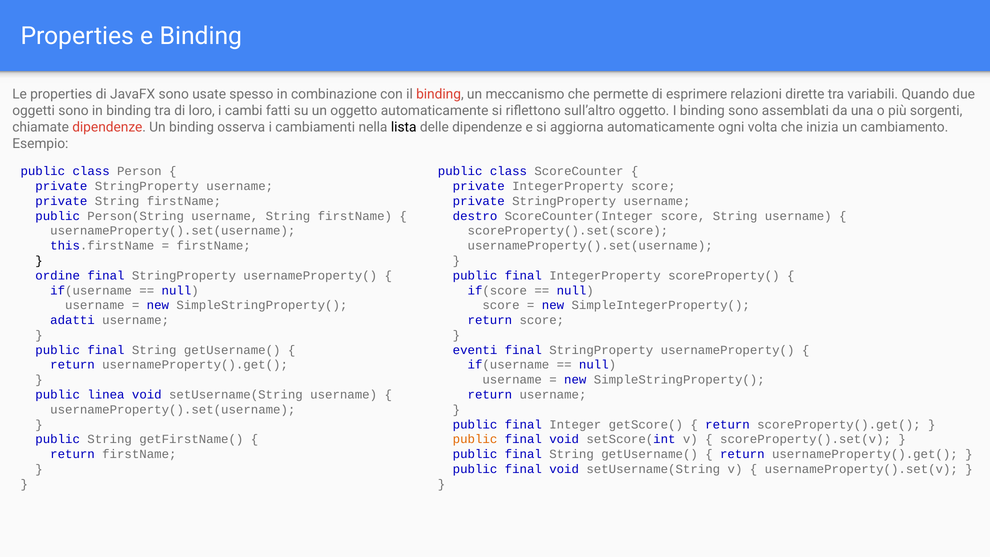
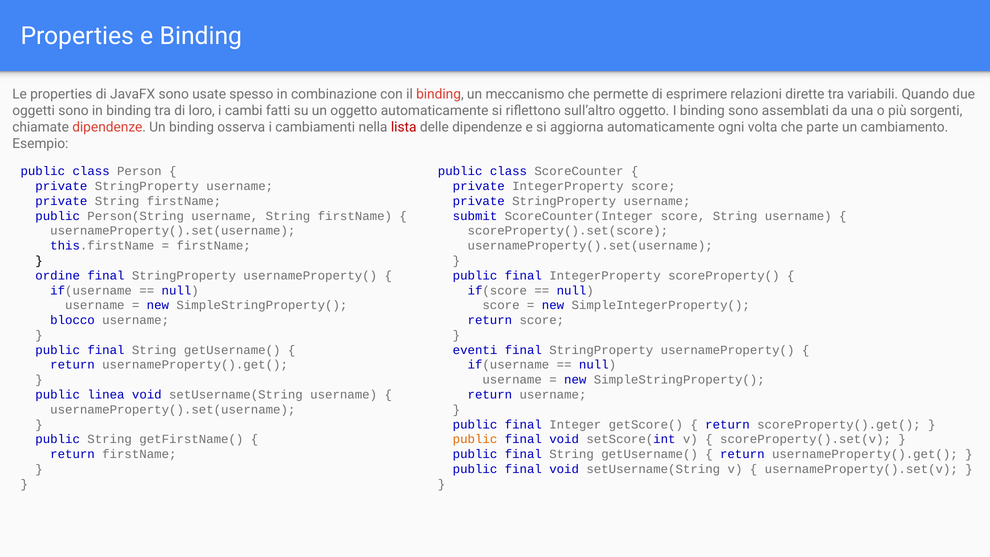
lista colour: black -> red
inizia: inizia -> parte
destro: destro -> submit
adatti: adatti -> blocco
